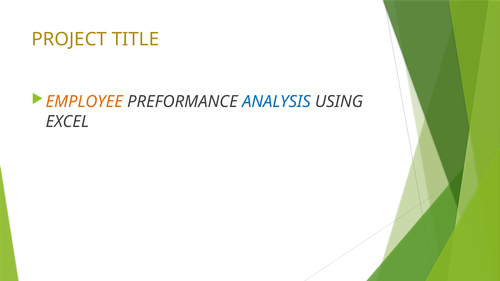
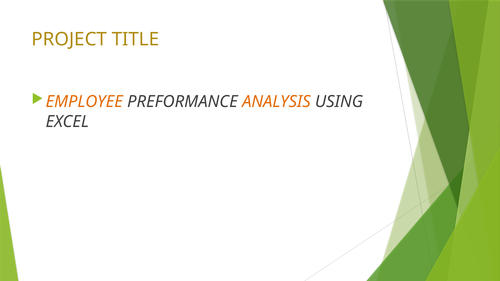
ANALYSIS colour: blue -> orange
